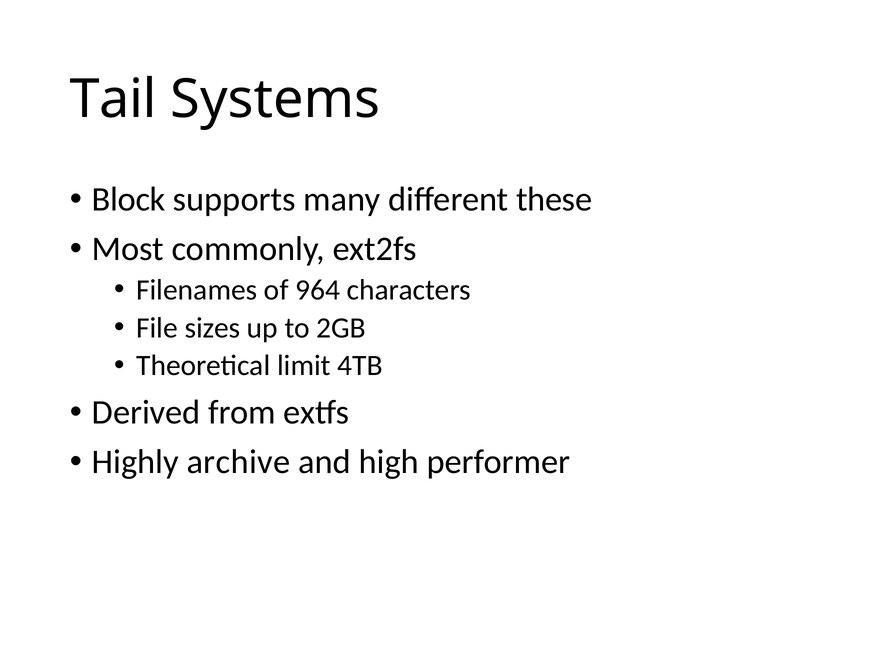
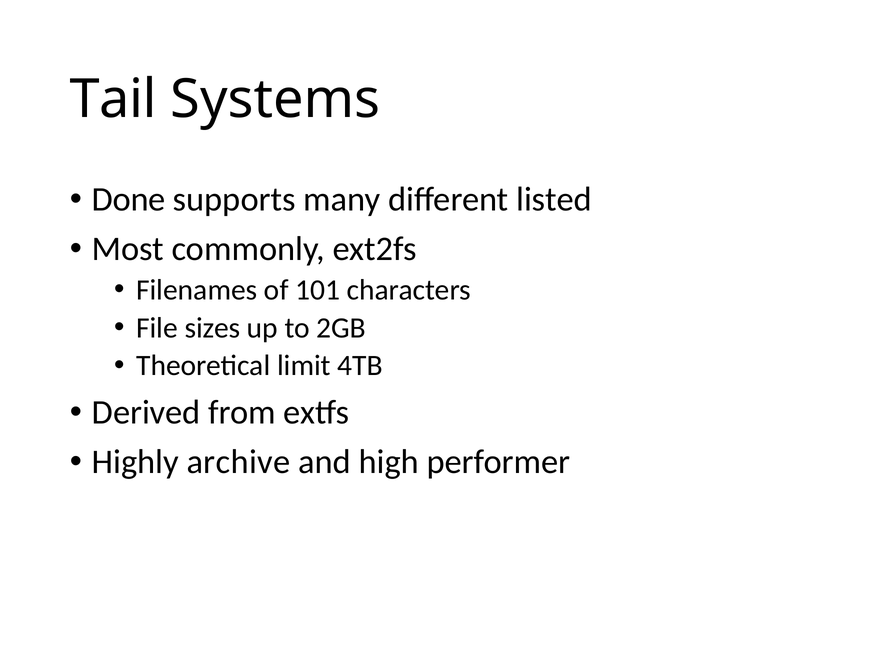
Block: Block -> Done
these: these -> listed
964: 964 -> 101
